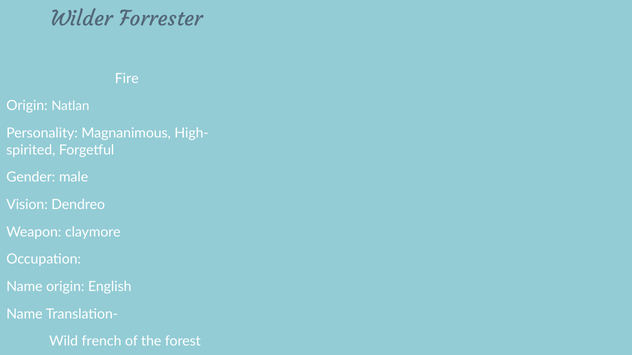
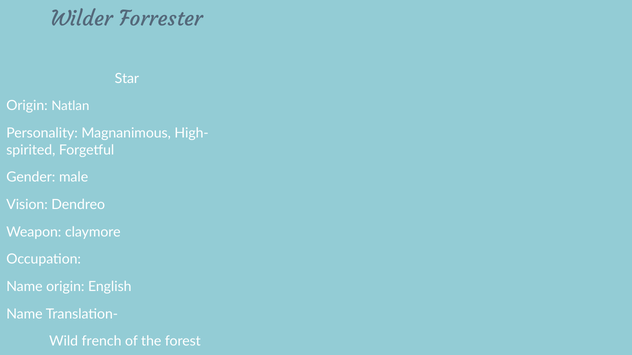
Fire: Fire -> Star
